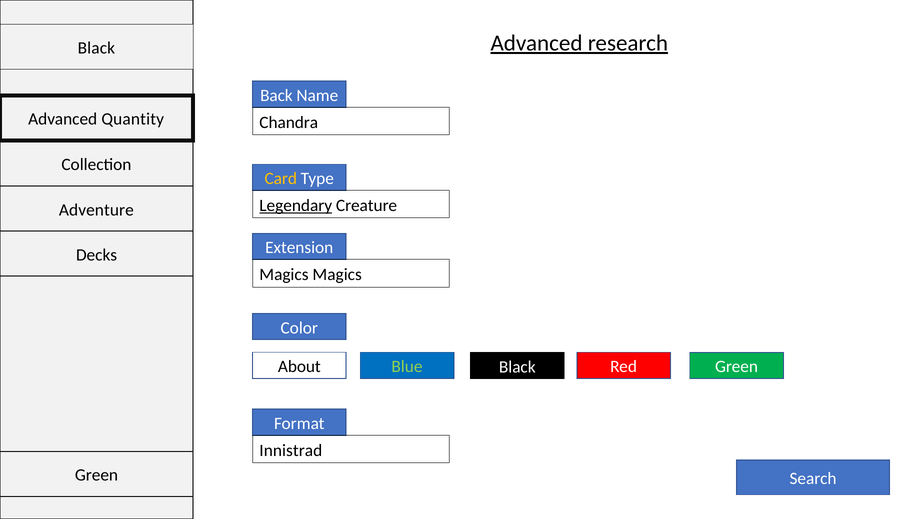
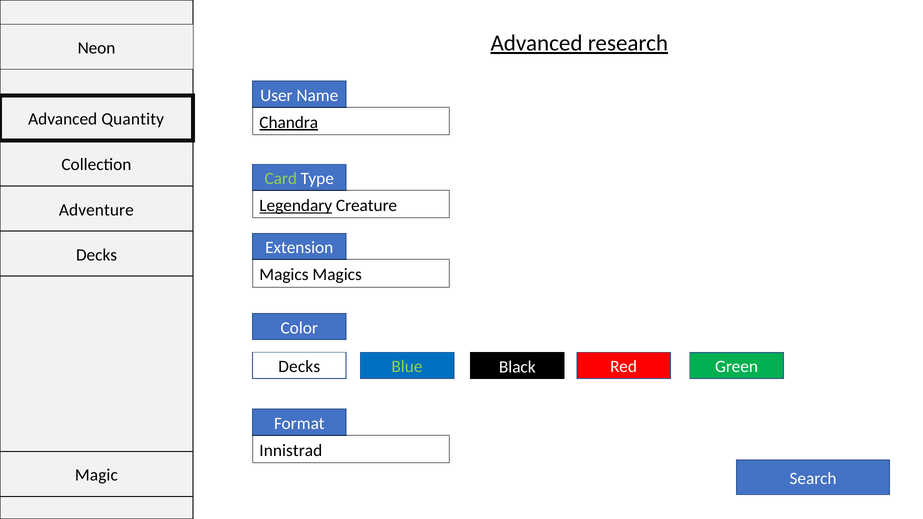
Black at (96, 48): Black -> Neon
Back: Back -> User
Chandra underline: none -> present
Card colour: yellow -> light green
About at (299, 367): About -> Decks
Green at (96, 475): Green -> Magic
